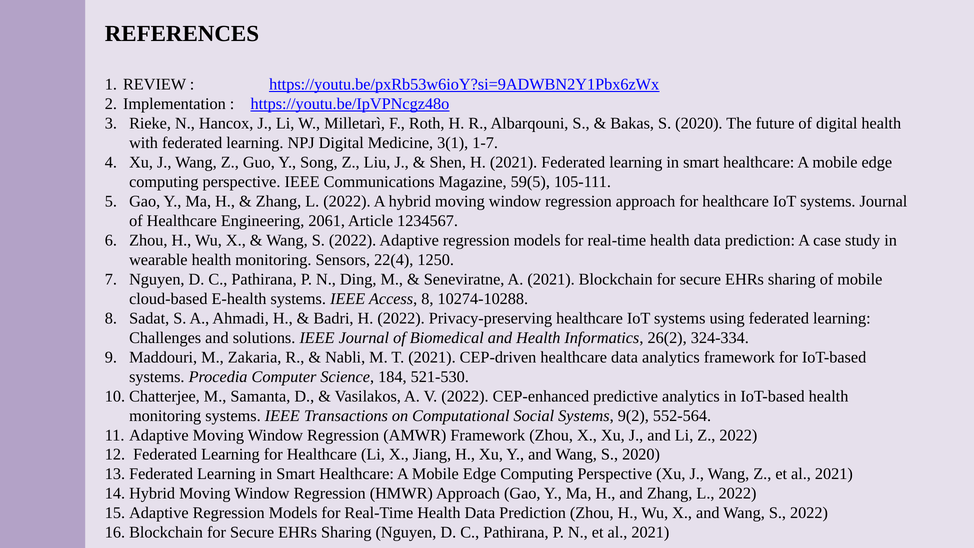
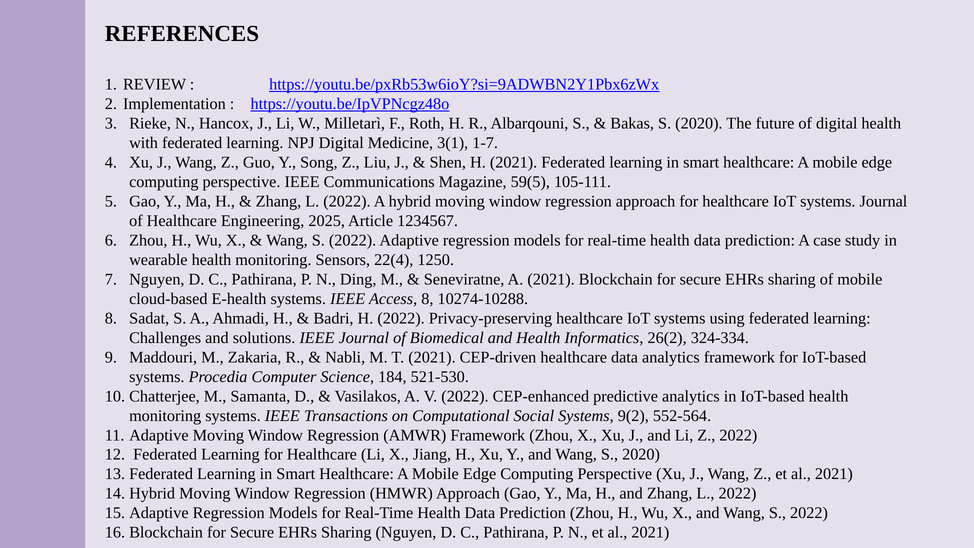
2061: 2061 -> 2025
